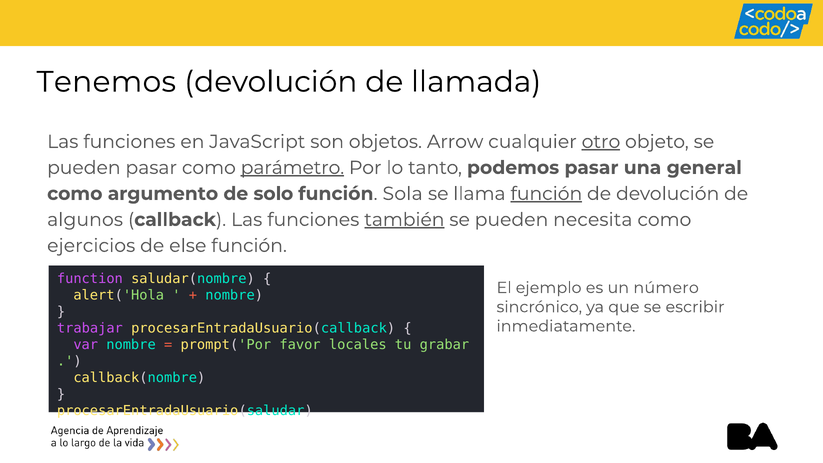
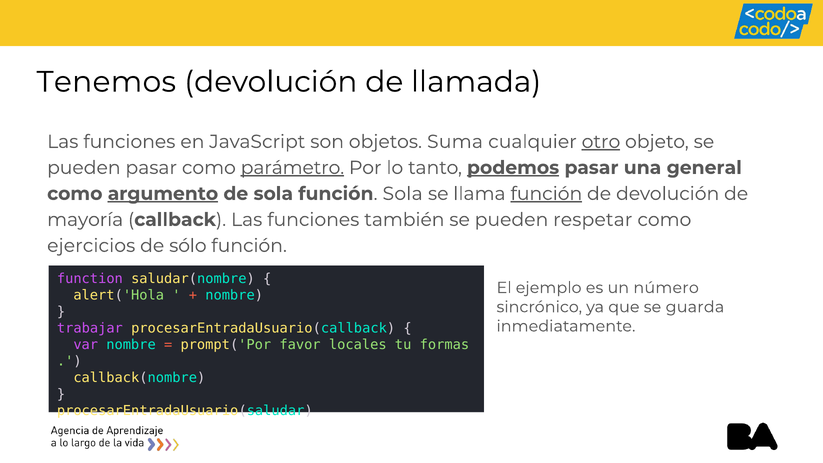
Arrow: Arrow -> Suma
podemos underline: none -> present
argumento underline: none -> present
de solo: solo -> sola
algunos: algunos -> mayoría
también underline: present -> none
necesita: necesita -> respetar
else: else -> sólo
escribir: escribir -> guarda
grabar: grabar -> formas
